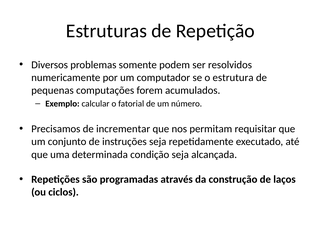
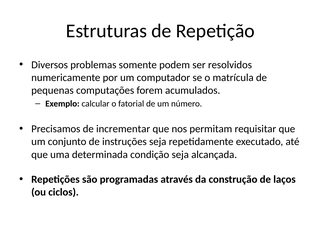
estrutura: estrutura -> matrícula
